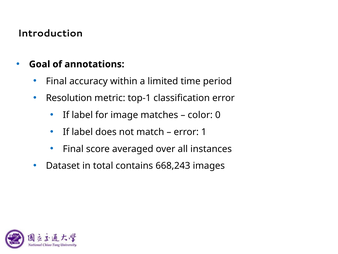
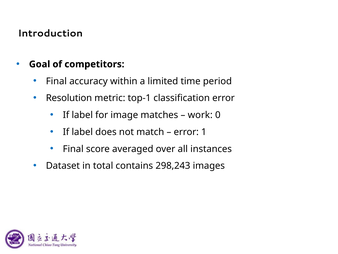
annotations: annotations -> competitors
color: color -> work
668,243: 668,243 -> 298,243
